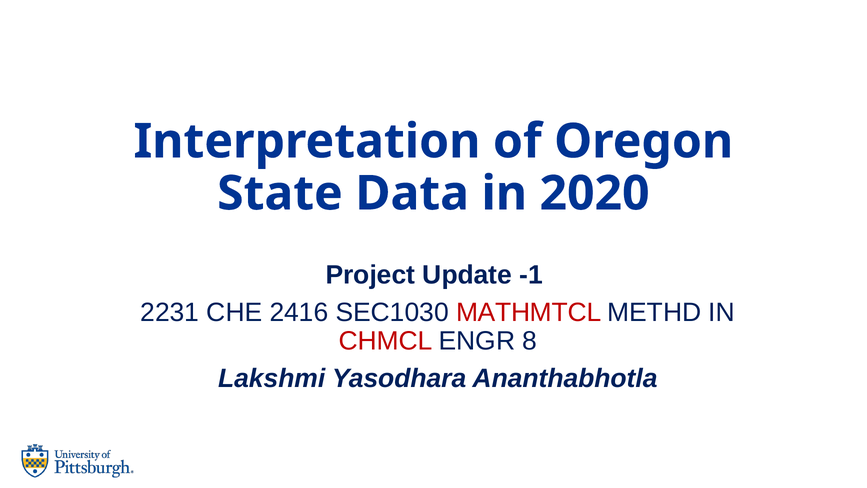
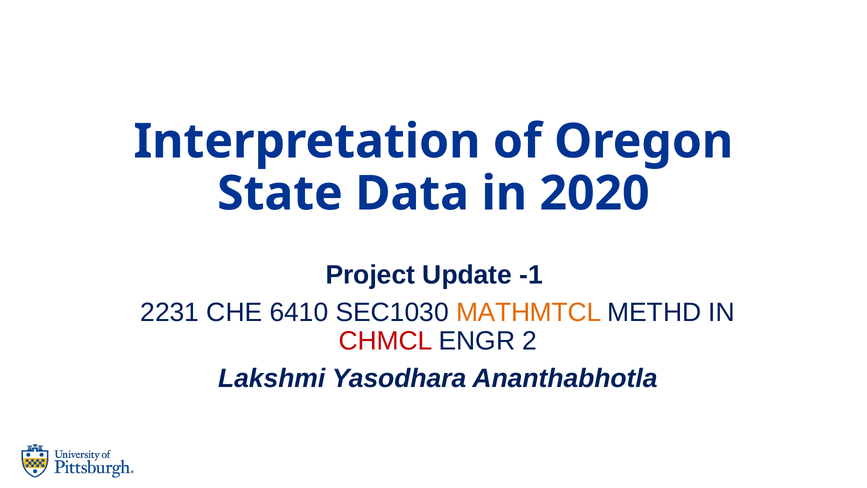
2416: 2416 -> 6410
MATHMTCL colour: red -> orange
8: 8 -> 2
